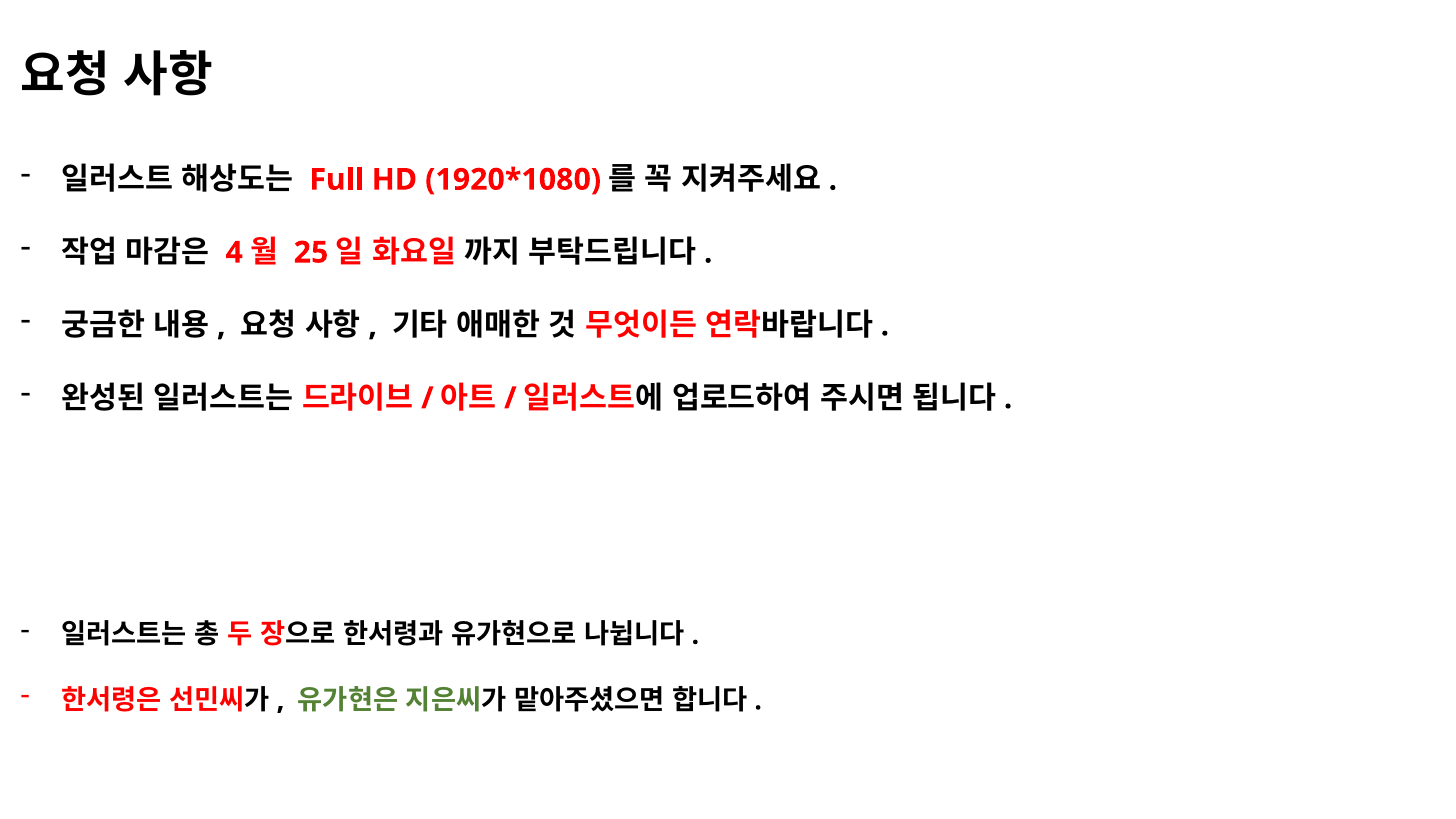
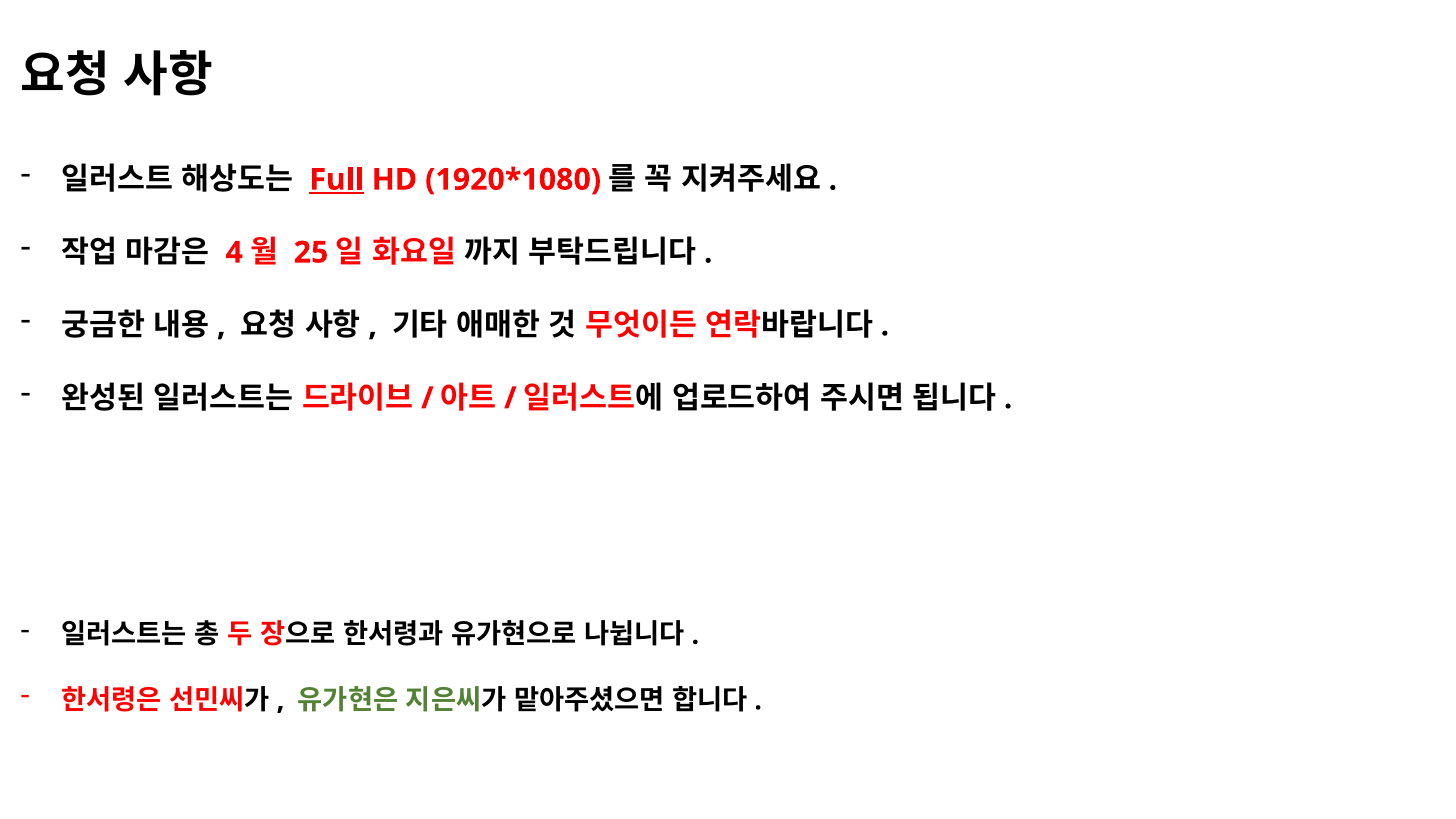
Full underline: none -> present
